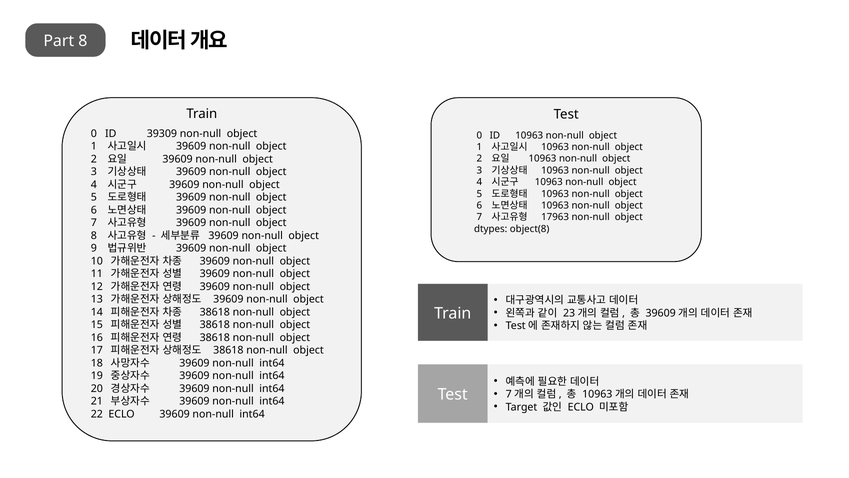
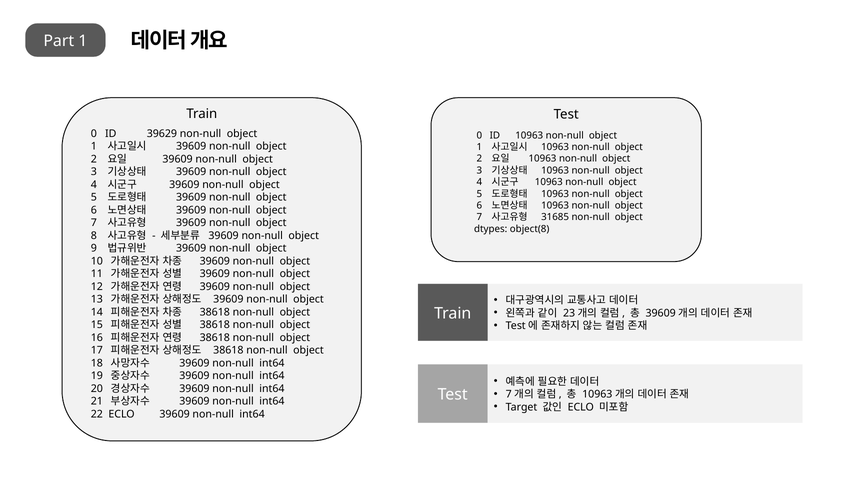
Part 8: 8 -> 1
39309: 39309 -> 39629
17963: 17963 -> 31685
